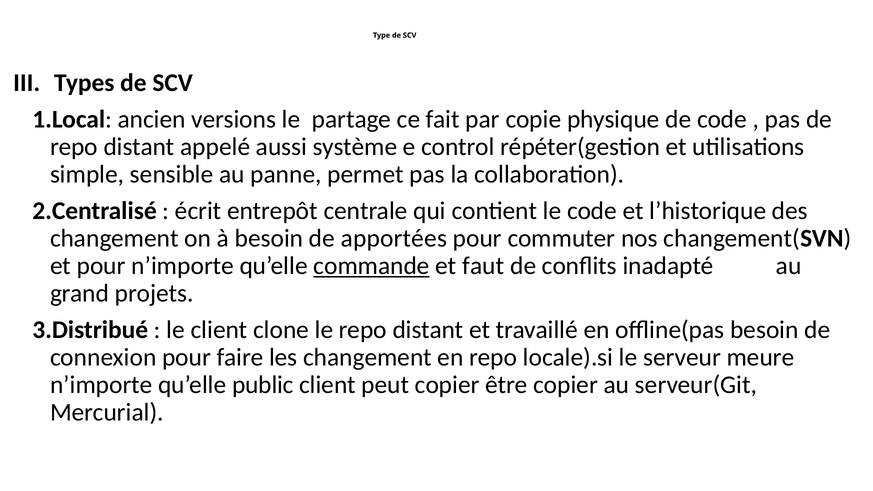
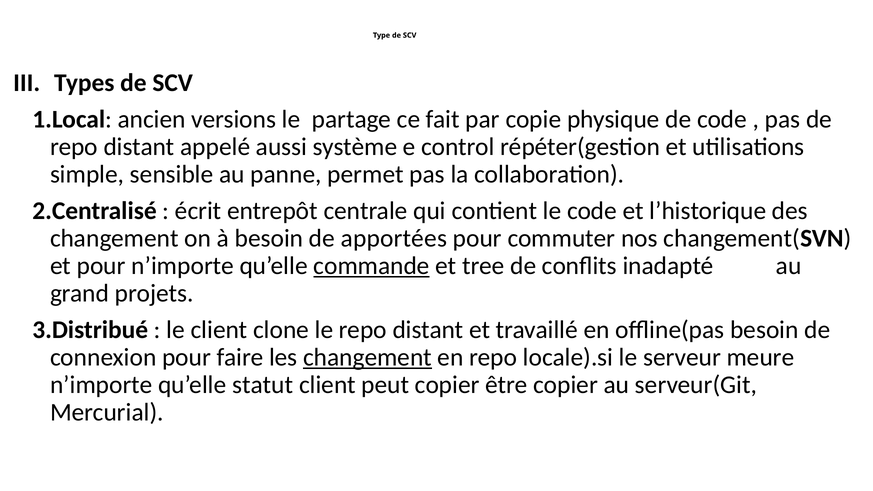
faut: faut -> tree
changement at (368, 357) underline: none -> present
public: public -> statut
